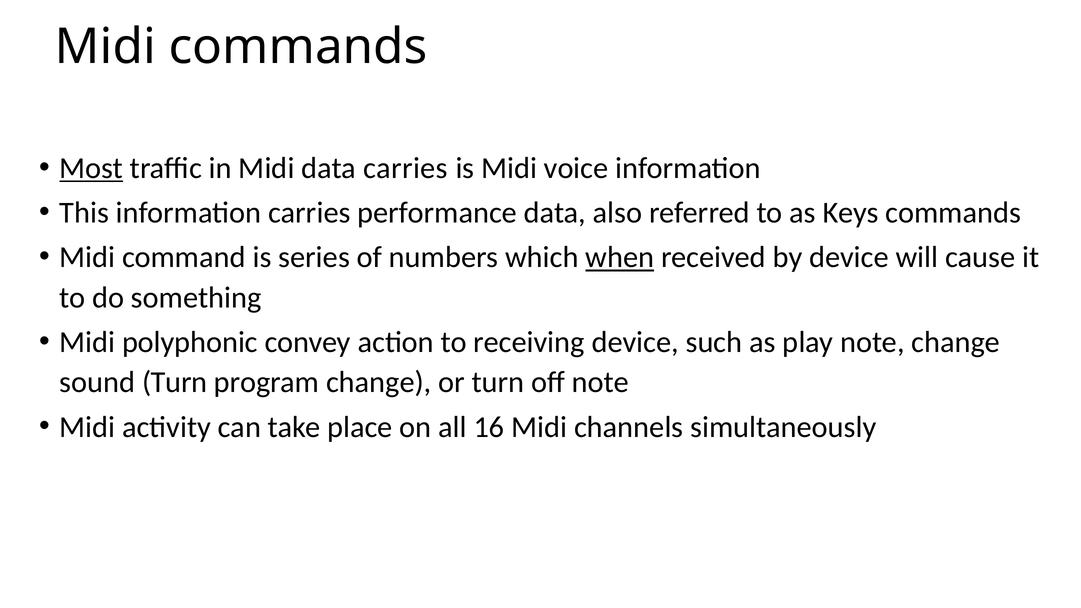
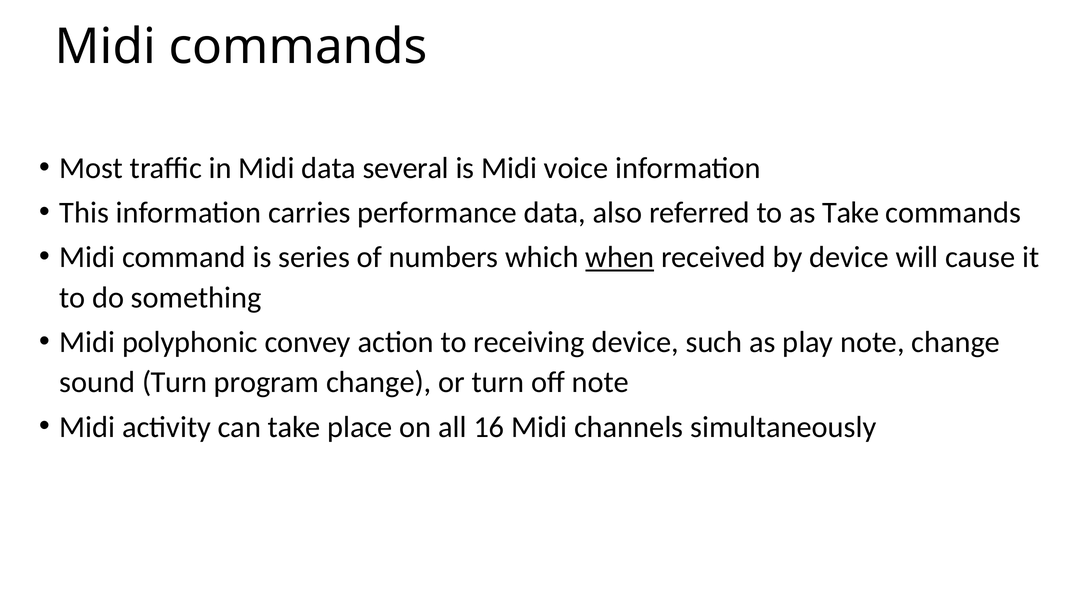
Most underline: present -> none
data carries: carries -> several
as Keys: Keys -> Take
